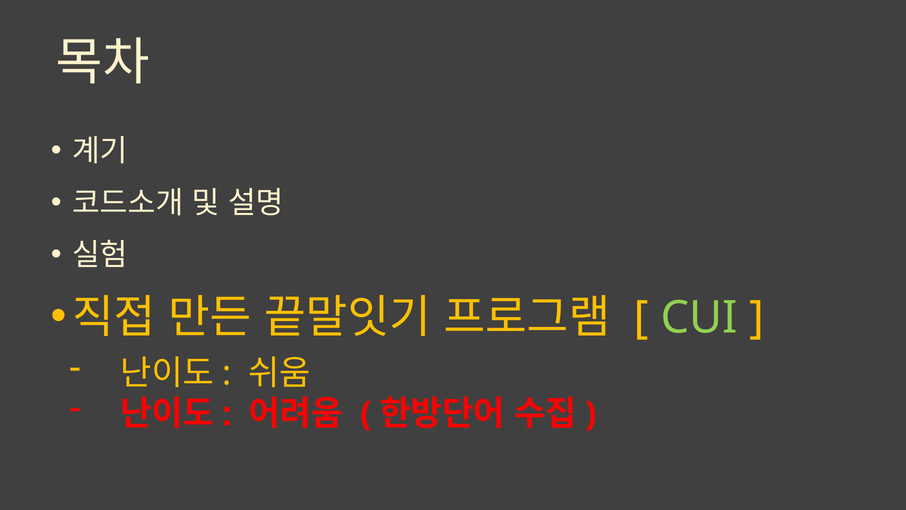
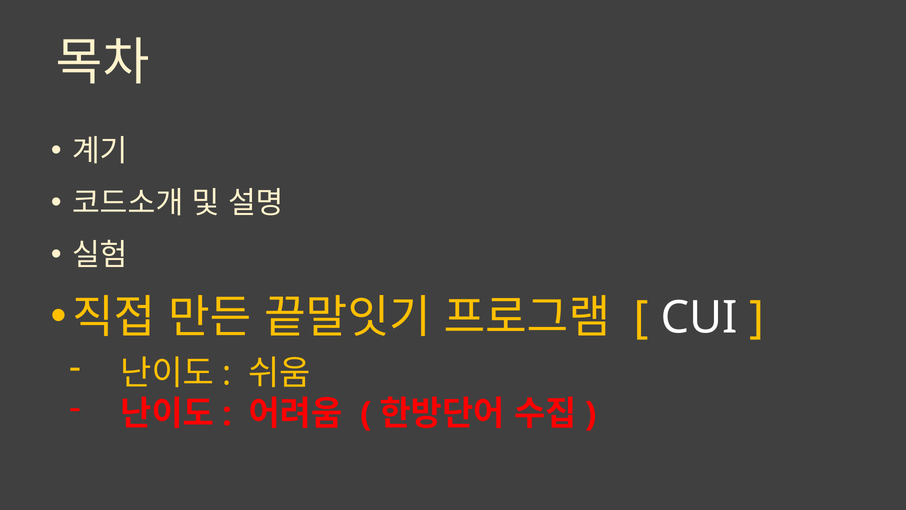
CUI colour: light green -> white
